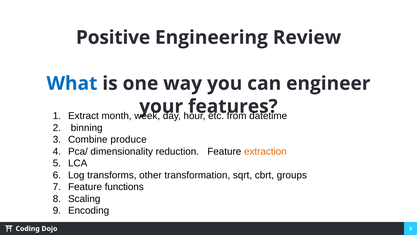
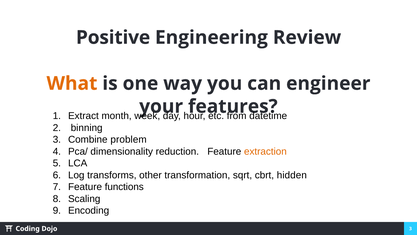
What colour: blue -> orange
produce: produce -> problem
groups: groups -> hidden
